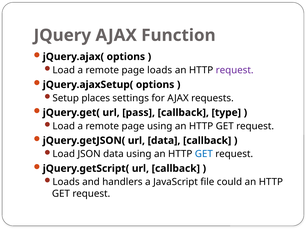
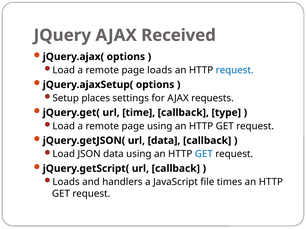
Function: Function -> Received
request at (235, 70) colour: purple -> blue
pass: pass -> time
could: could -> times
